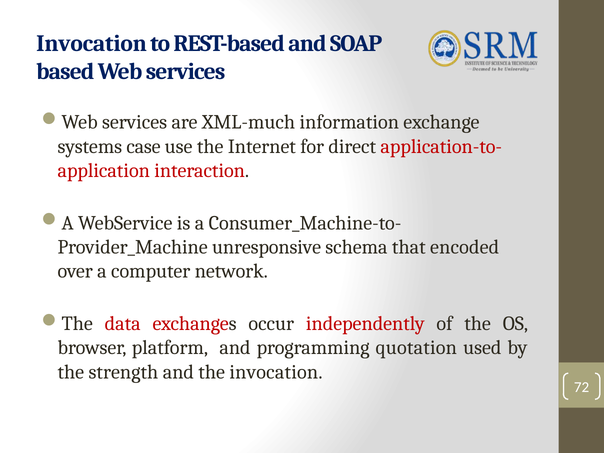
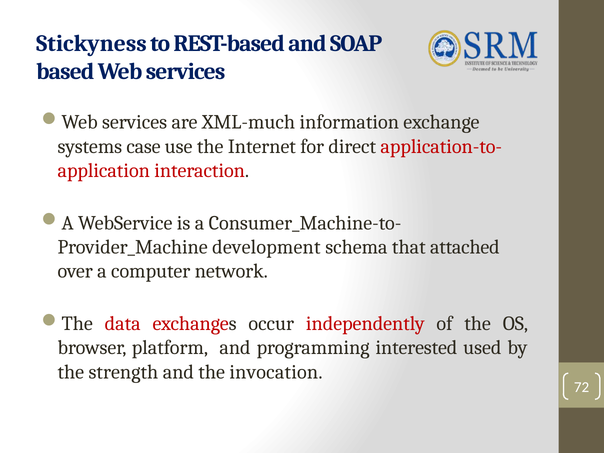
Invocation at (92, 43): Invocation -> Stickyness
unresponsive: unresponsive -> development
encoded: encoded -> attached
quotation: quotation -> interested
